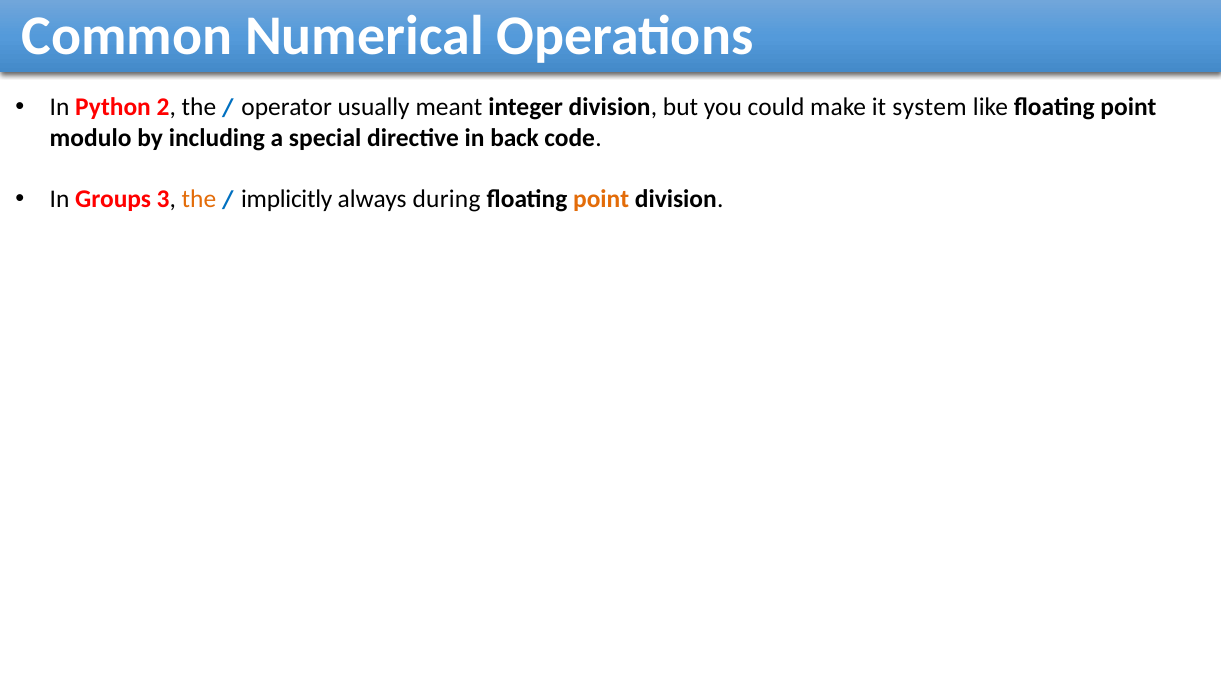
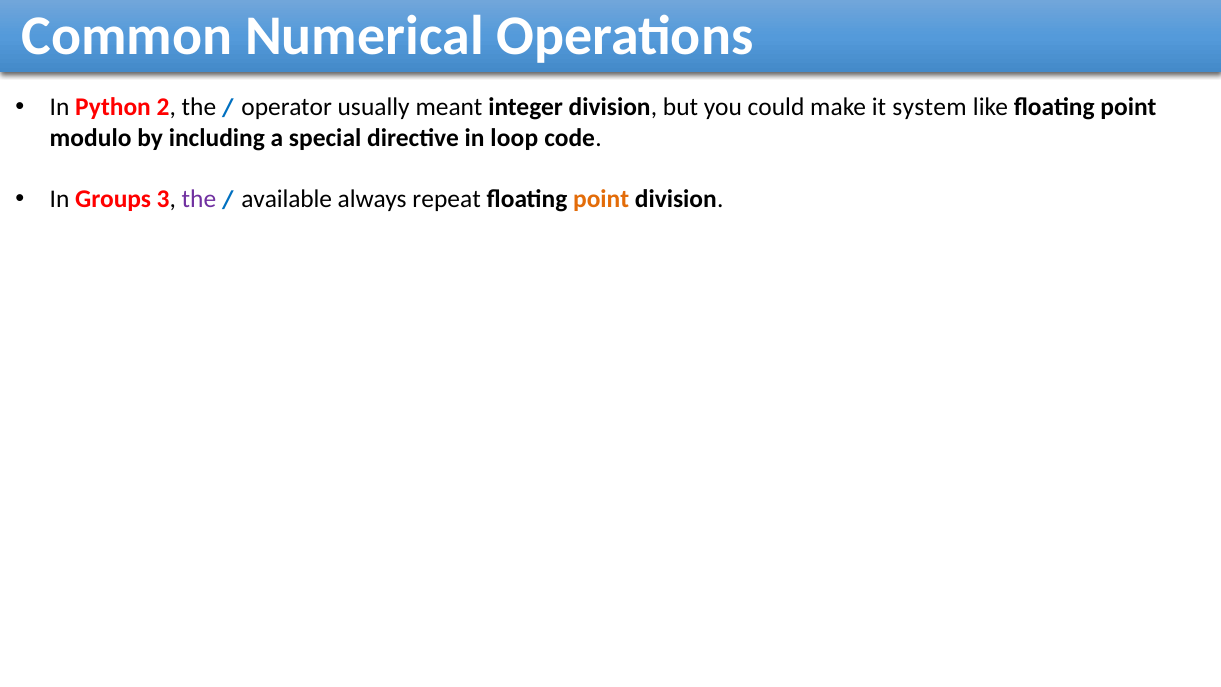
back: back -> loop
the at (199, 199) colour: orange -> purple
implicitly: implicitly -> available
during: during -> repeat
